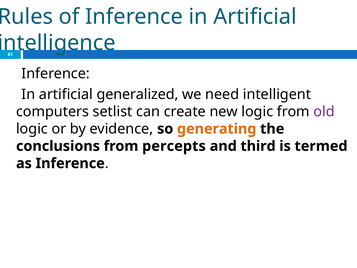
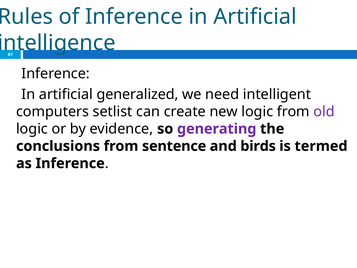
generating colour: orange -> purple
percepts: percepts -> sentence
third: third -> birds
